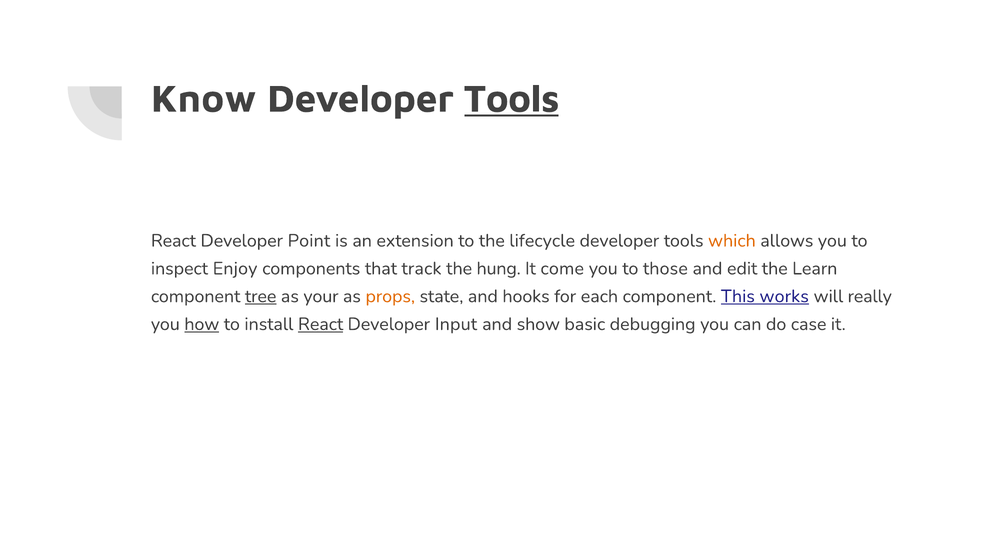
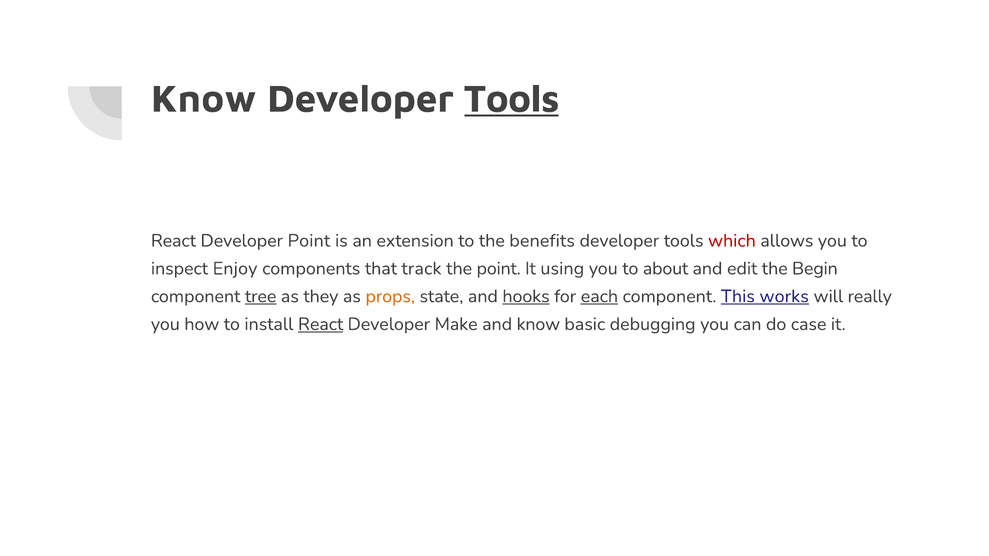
lifecycle: lifecycle -> benefits
which colour: orange -> red
the hung: hung -> point
come: come -> using
those: those -> about
Learn: Learn -> Begin
your: your -> they
hooks underline: none -> present
each underline: none -> present
how underline: present -> none
Input: Input -> Make
and show: show -> know
